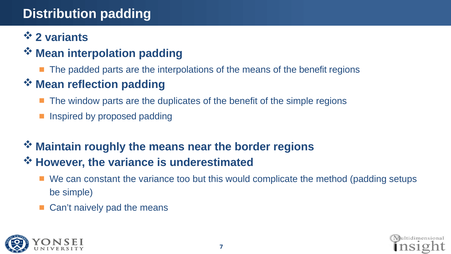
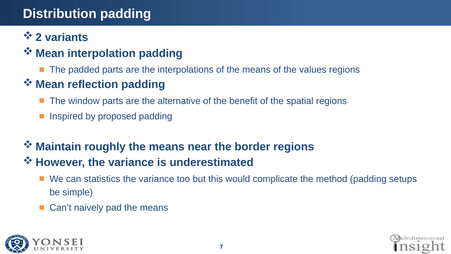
means of the benefit: benefit -> values
duplicates: duplicates -> alternative
the simple: simple -> spatial
constant: constant -> statistics
